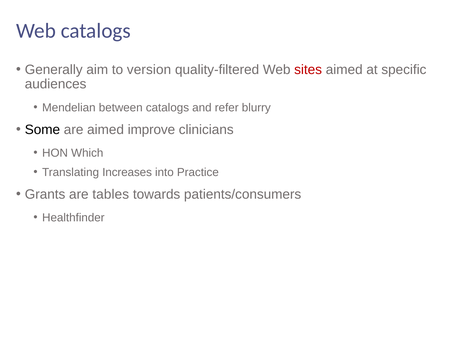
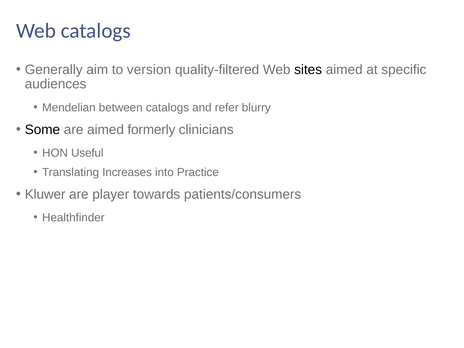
sites colour: red -> black
improve: improve -> formerly
Which: Which -> Useful
Grants: Grants -> Kluwer
tables: tables -> player
